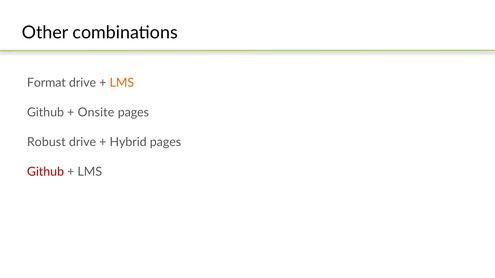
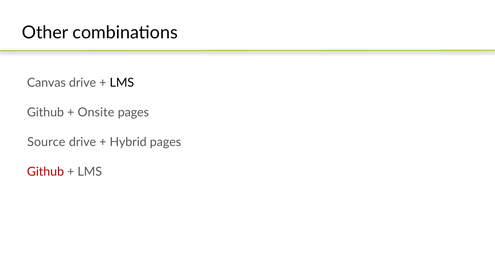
Format: Format -> Canvas
LMS at (122, 83) colour: orange -> black
Robust: Robust -> Source
